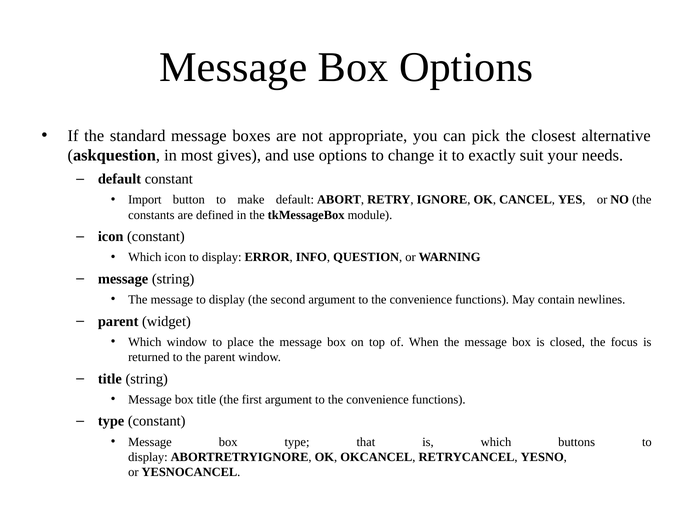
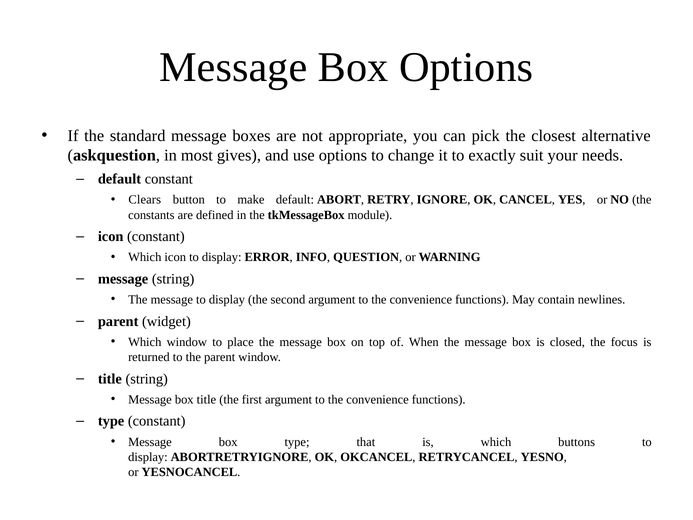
Import: Import -> Clears
